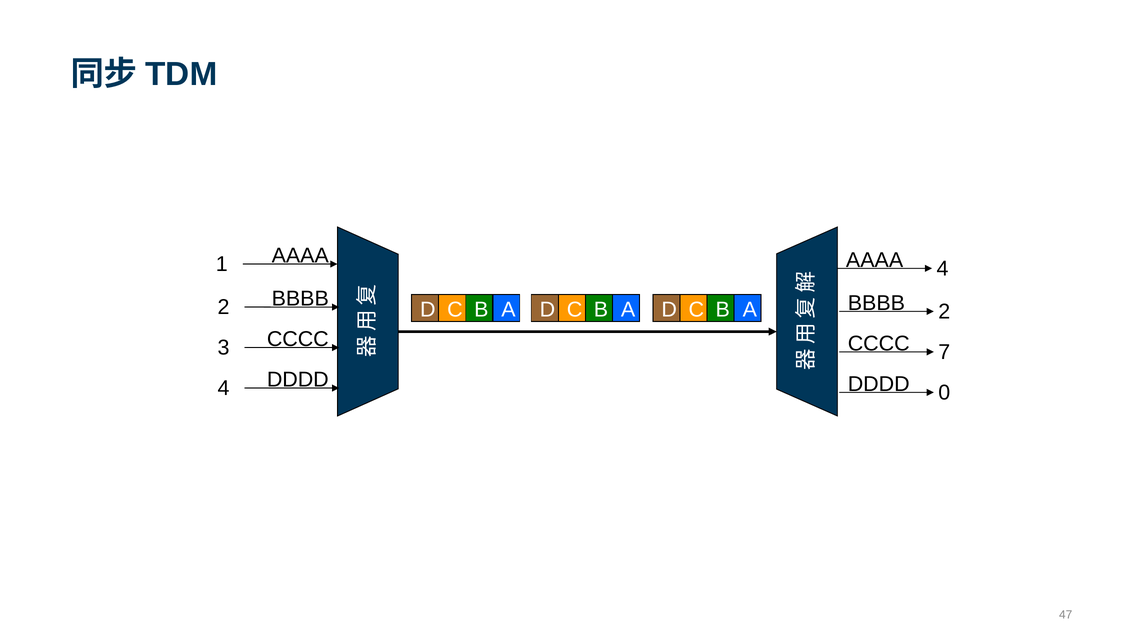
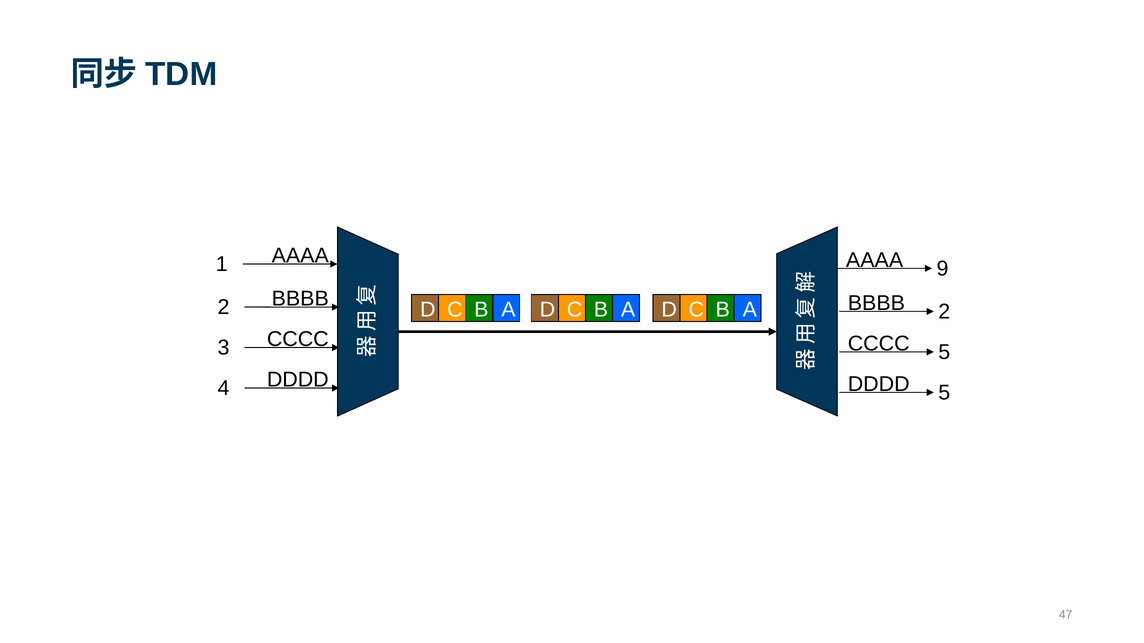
AAAA 4: 4 -> 9
CCCC 7: 7 -> 5
DDDD 0: 0 -> 5
